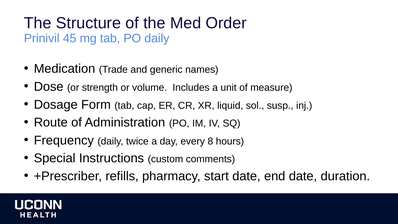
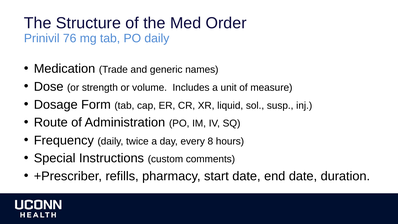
45: 45 -> 76
